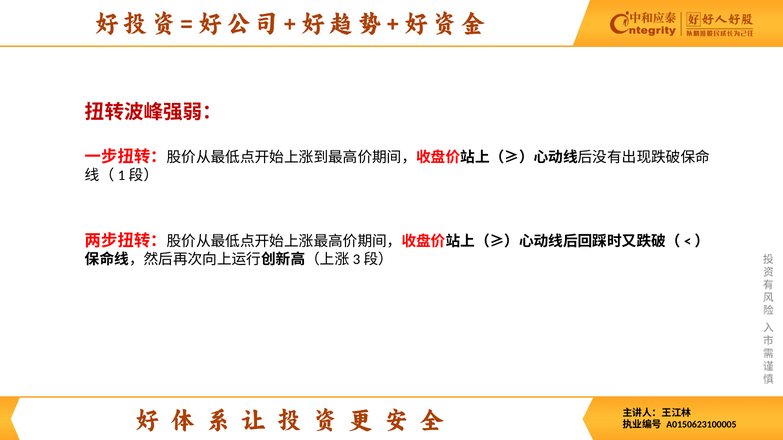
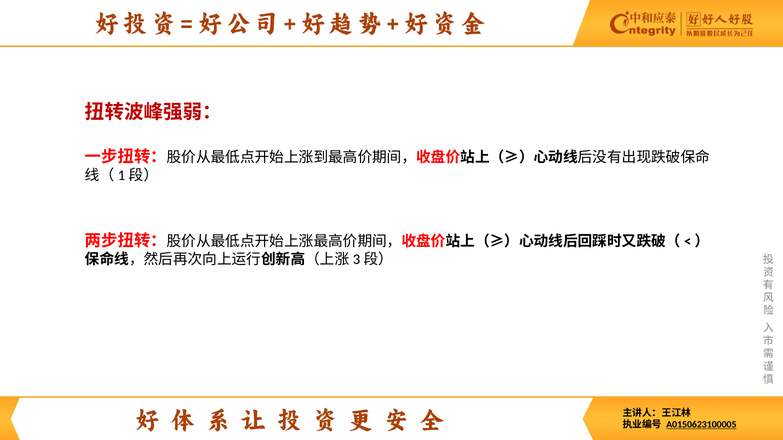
A0150623100005 underline: none -> present
